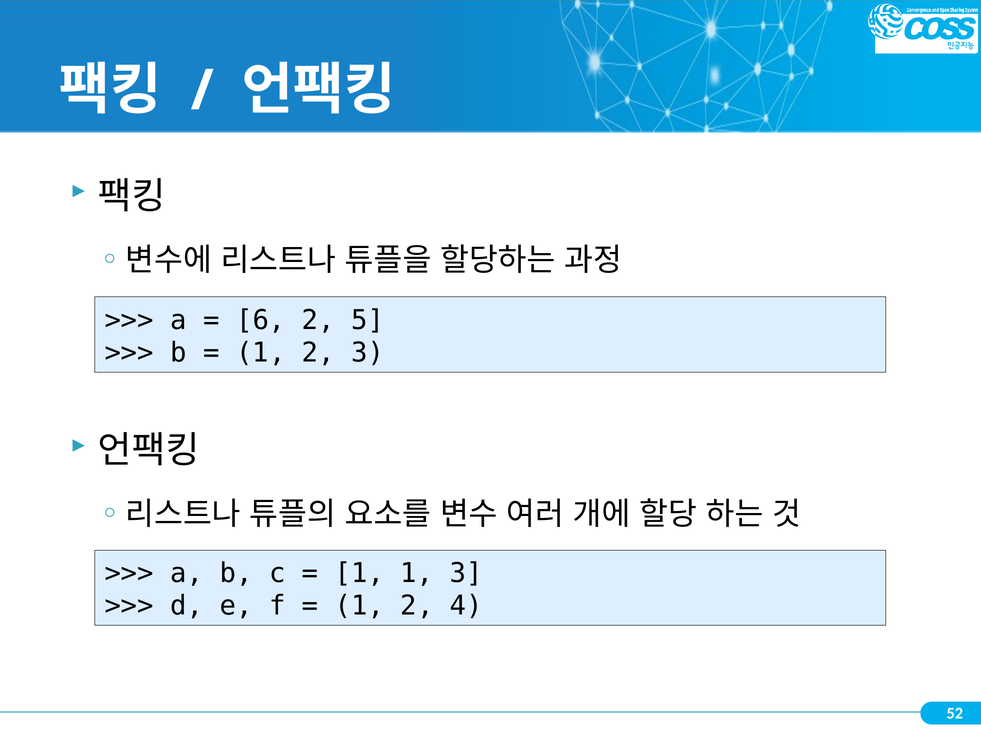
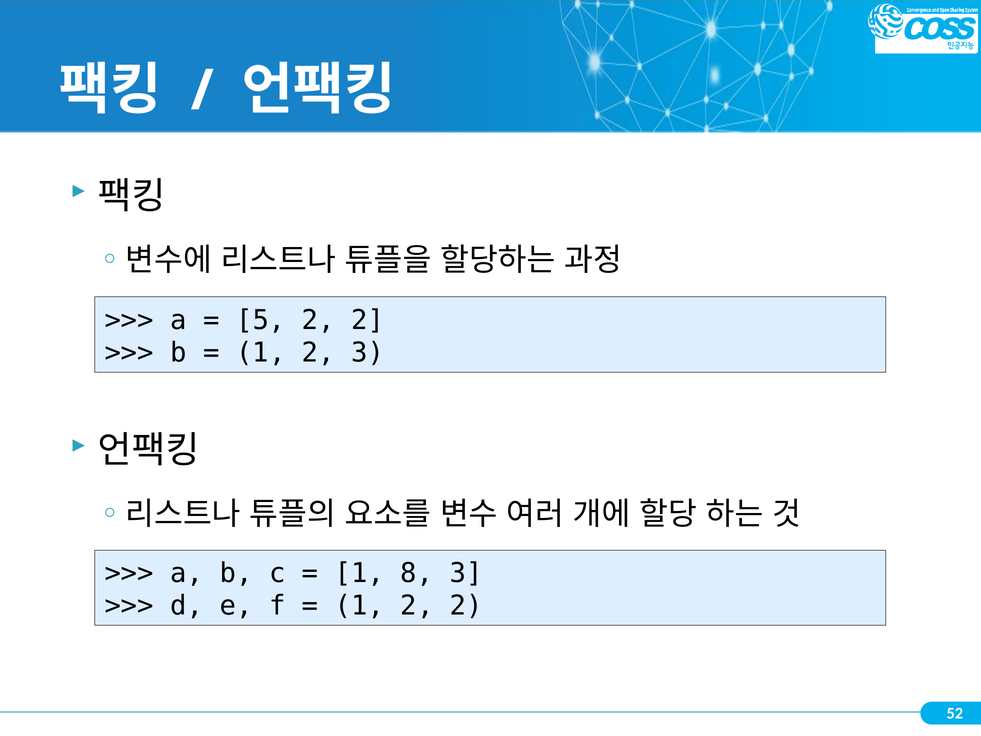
6: 6 -> 5
5 at (368, 320): 5 -> 2
1 1: 1 -> 8
1 2 4: 4 -> 2
